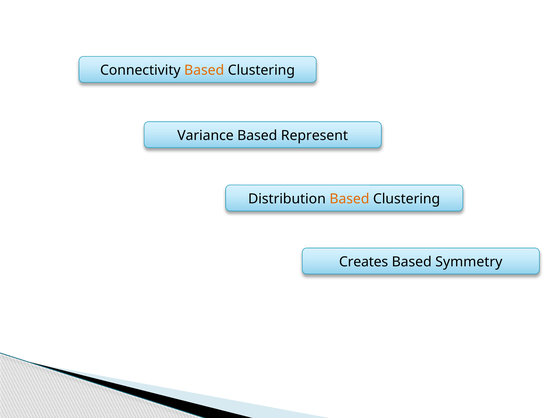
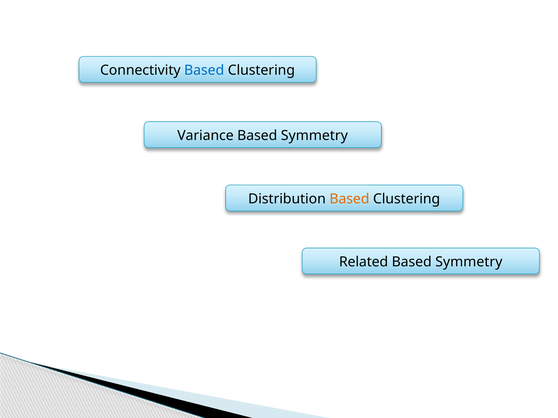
Based at (204, 70) colour: orange -> blue
Represent at (314, 136): Represent -> Symmetry
Creates: Creates -> Related
